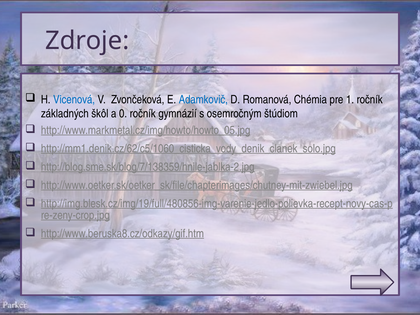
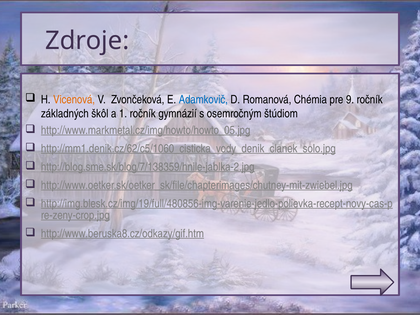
Vicenová colour: blue -> orange
1: 1 -> 9
0: 0 -> 1
